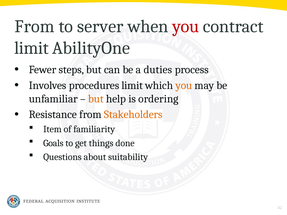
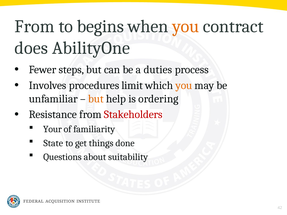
server: server -> begins
you at (186, 26) colour: red -> orange
limit at (31, 48): limit -> does
Stakeholders colour: orange -> red
Item: Item -> Your
Goals: Goals -> State
